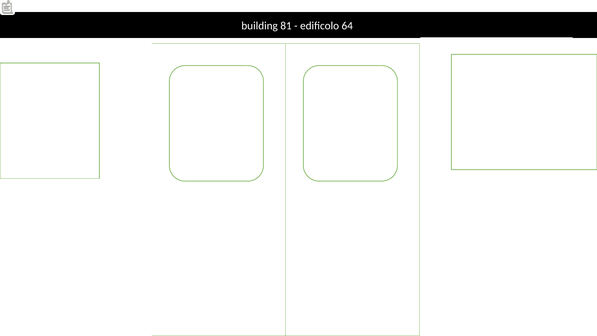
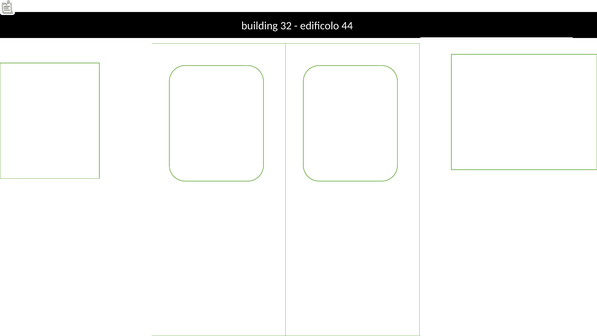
81: 81 -> 32
64: 64 -> 44
